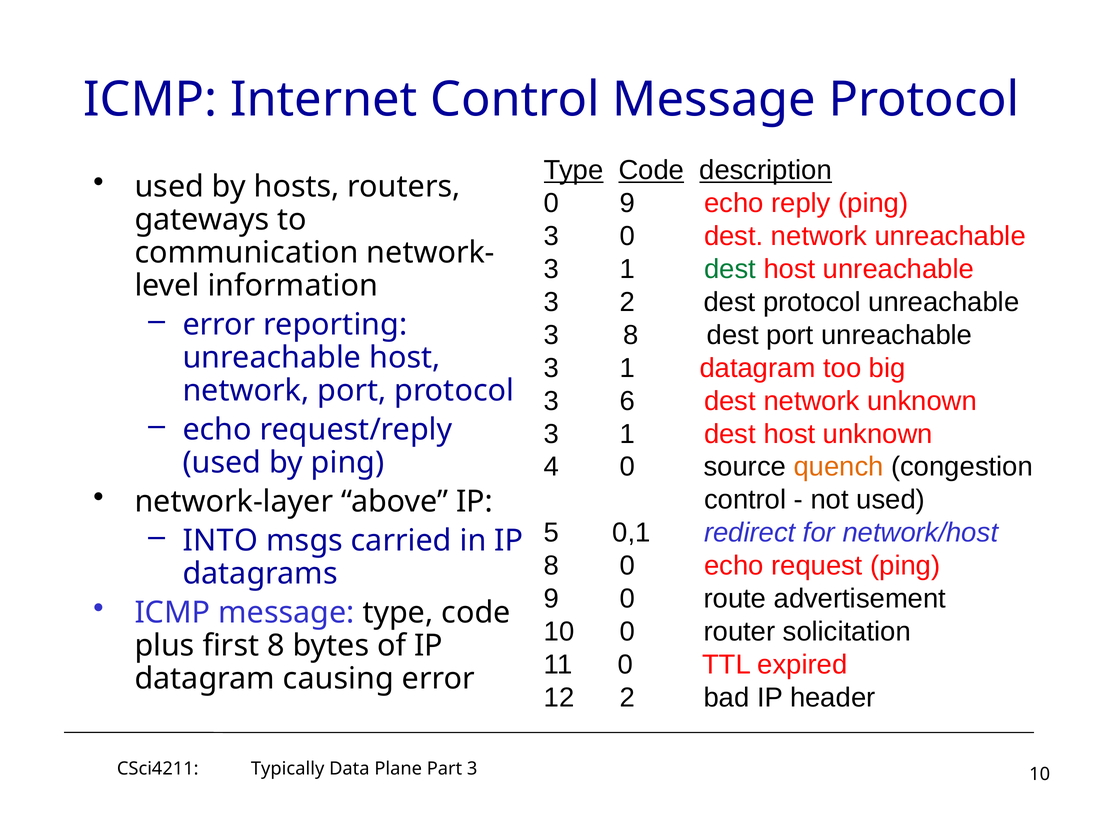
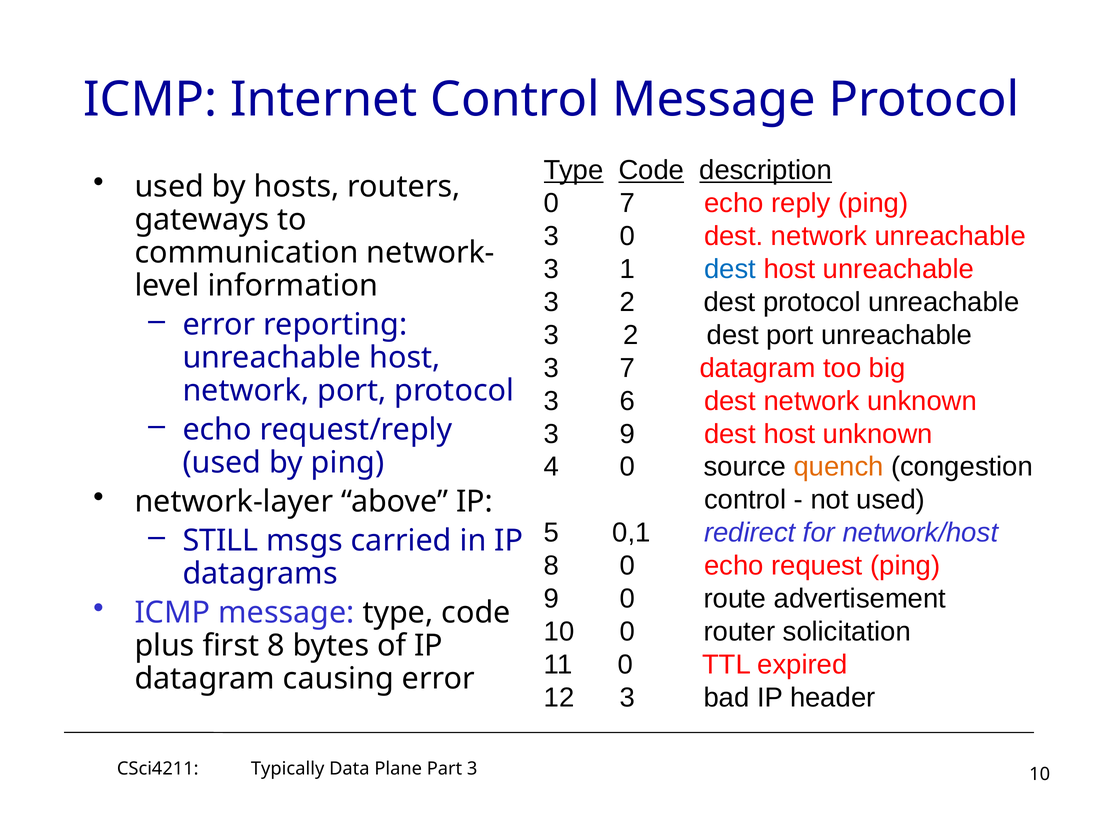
0 9: 9 -> 7
dest at (730, 269) colour: green -> blue
8 at (631, 335): 8 -> 2
1 at (628, 368): 1 -> 7
1 at (628, 434): 1 -> 9
INTO: INTO -> STILL
12 2: 2 -> 3
